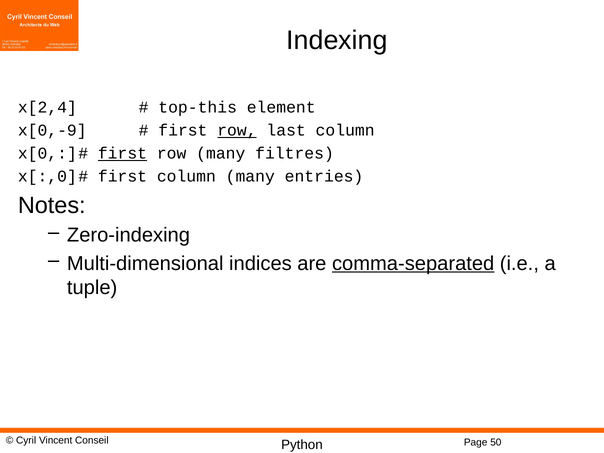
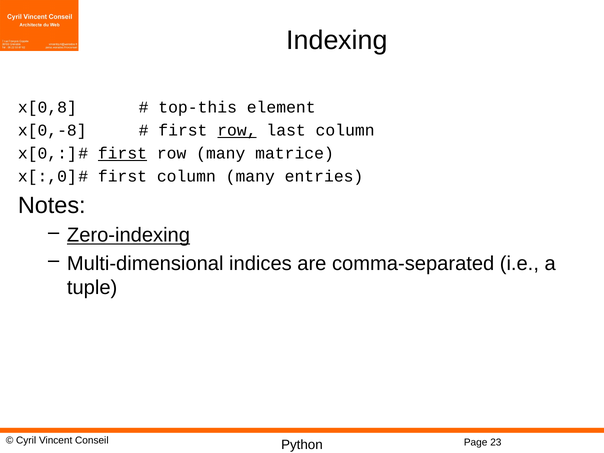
x[2,4: x[2,4 -> x[0,8
x[0,-9: x[0,-9 -> x[0,-8
filtres: filtres -> matrice
Zero-indexing underline: none -> present
comma-separated underline: present -> none
50: 50 -> 23
